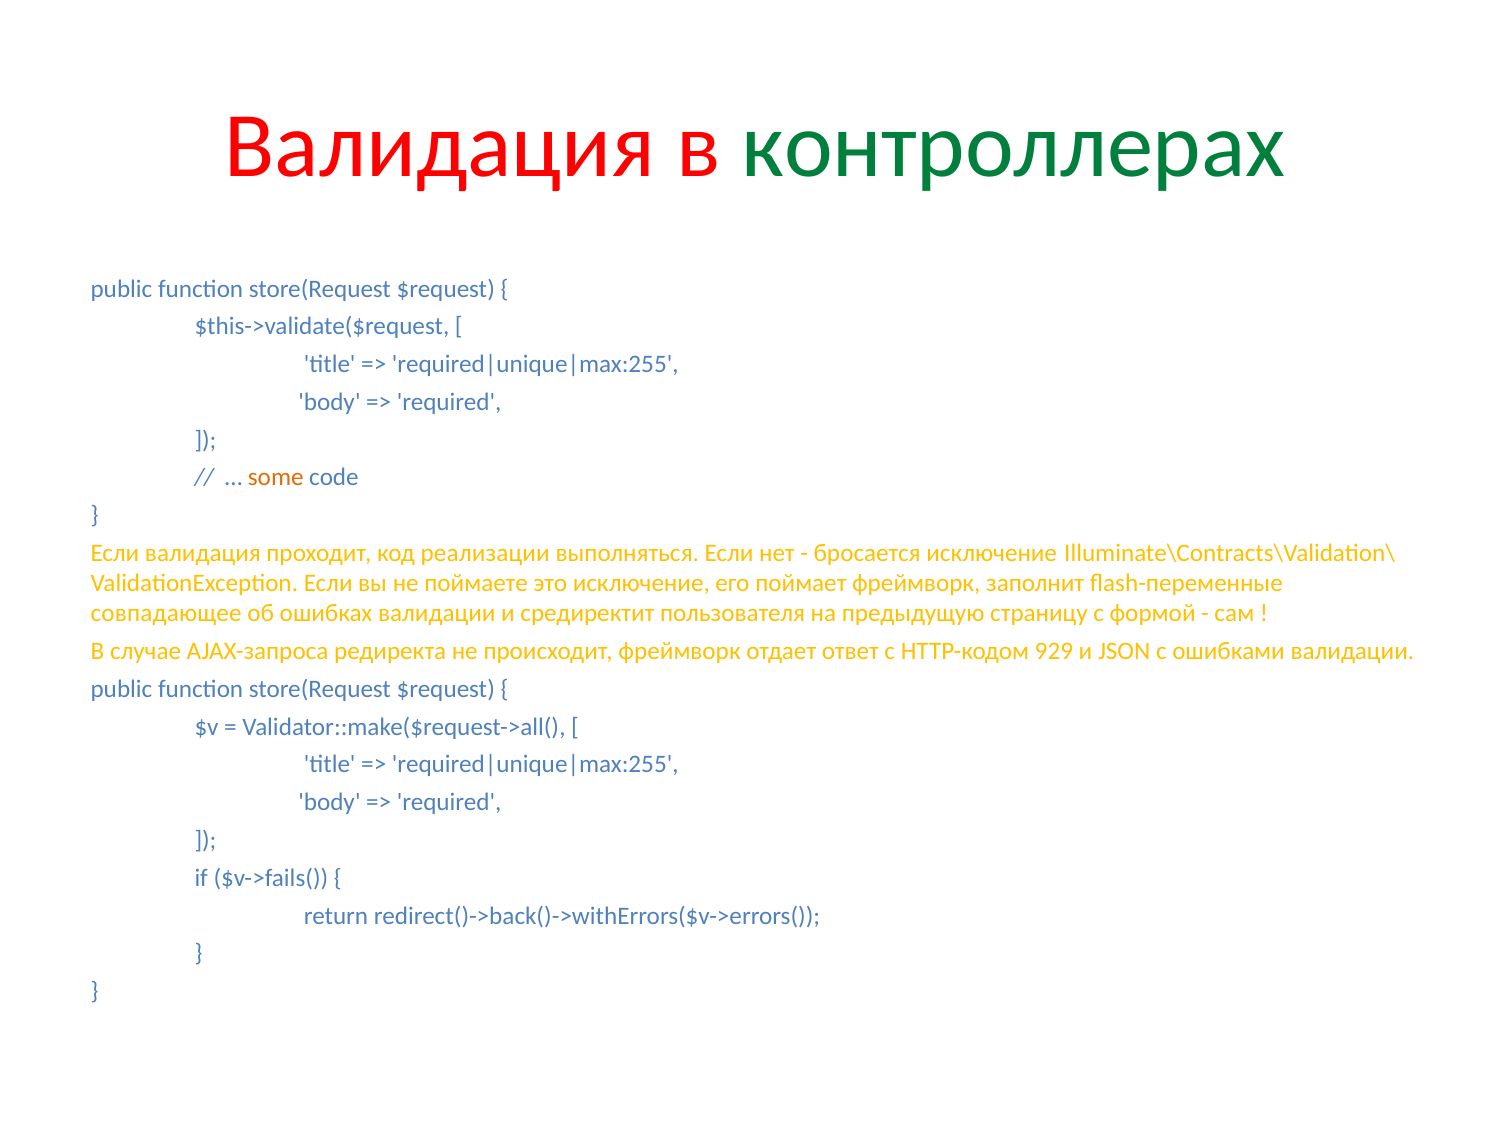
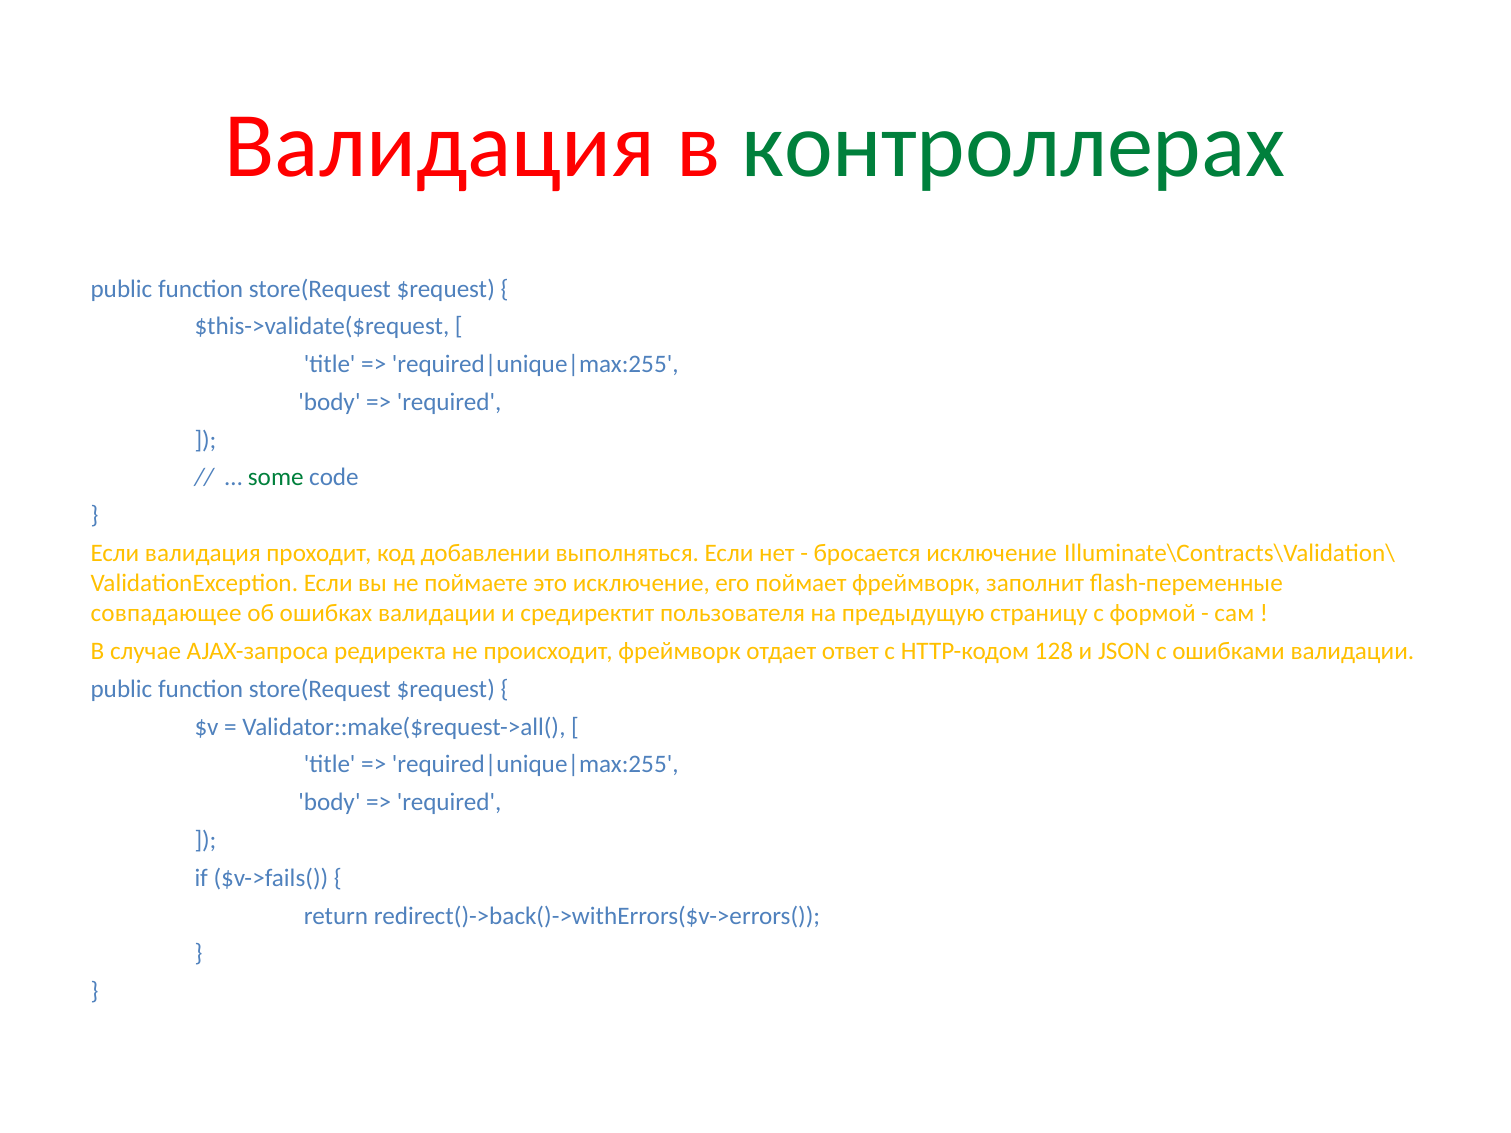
some colour: orange -> green
реализации: реализации -> добавлении
929: 929 -> 128
